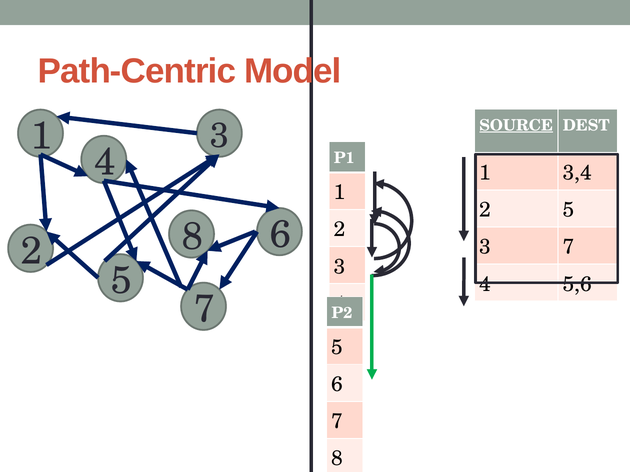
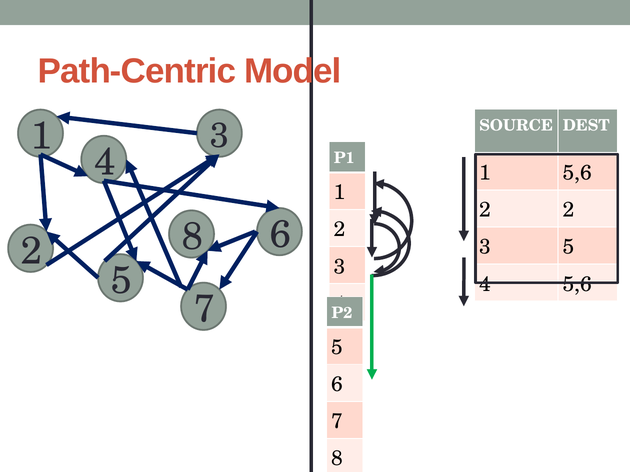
SOURCE underline: present -> none
1 3,4: 3,4 -> 5,6
5 at (569, 210): 5 -> 2
3 7: 7 -> 5
